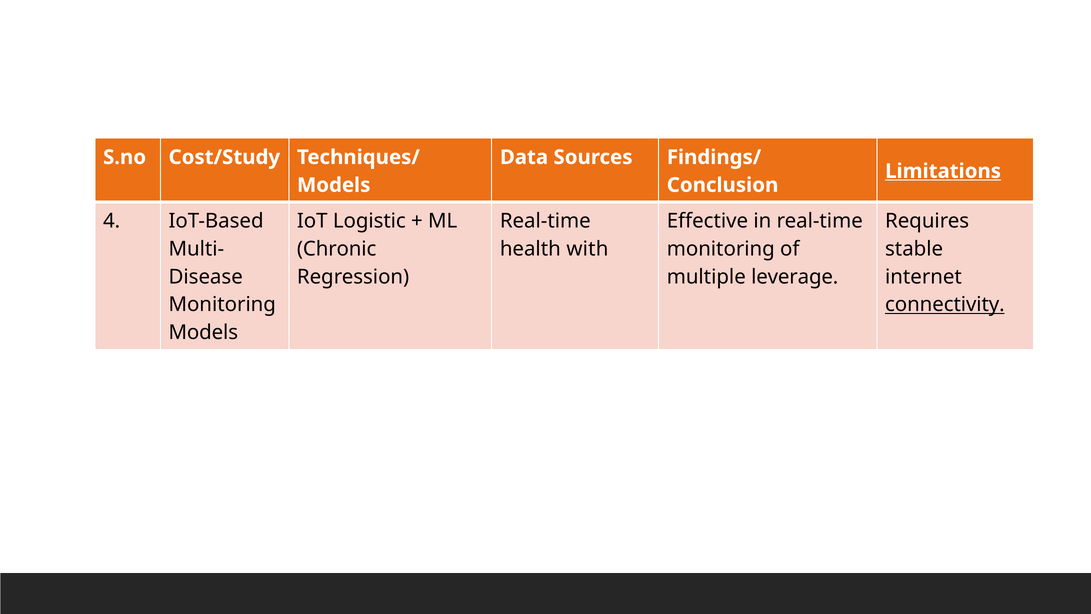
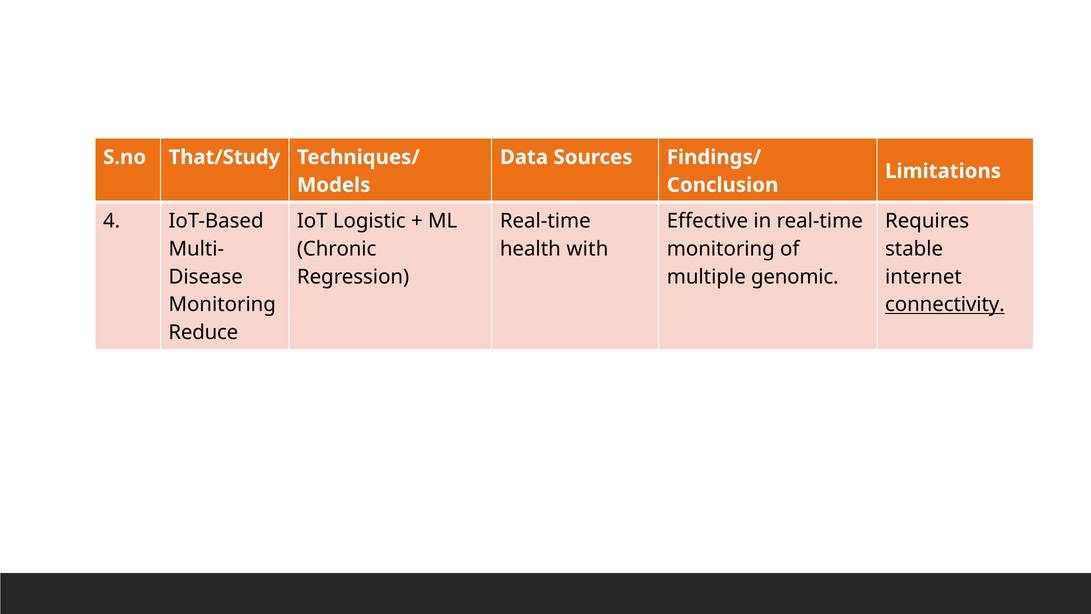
Cost/Study: Cost/Study -> That/Study
Limitations underline: present -> none
leverage: leverage -> genomic
Models at (203, 332): Models -> Reduce
